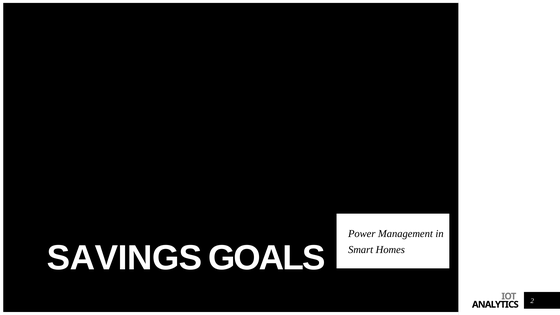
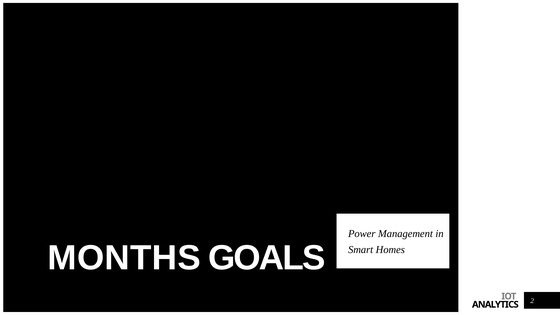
SAVINGS: SAVINGS -> MONTHS
